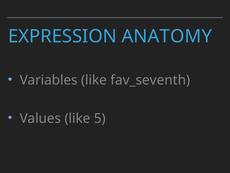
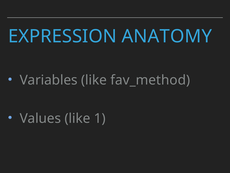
fav_seventh: fav_seventh -> fav_method
5: 5 -> 1
